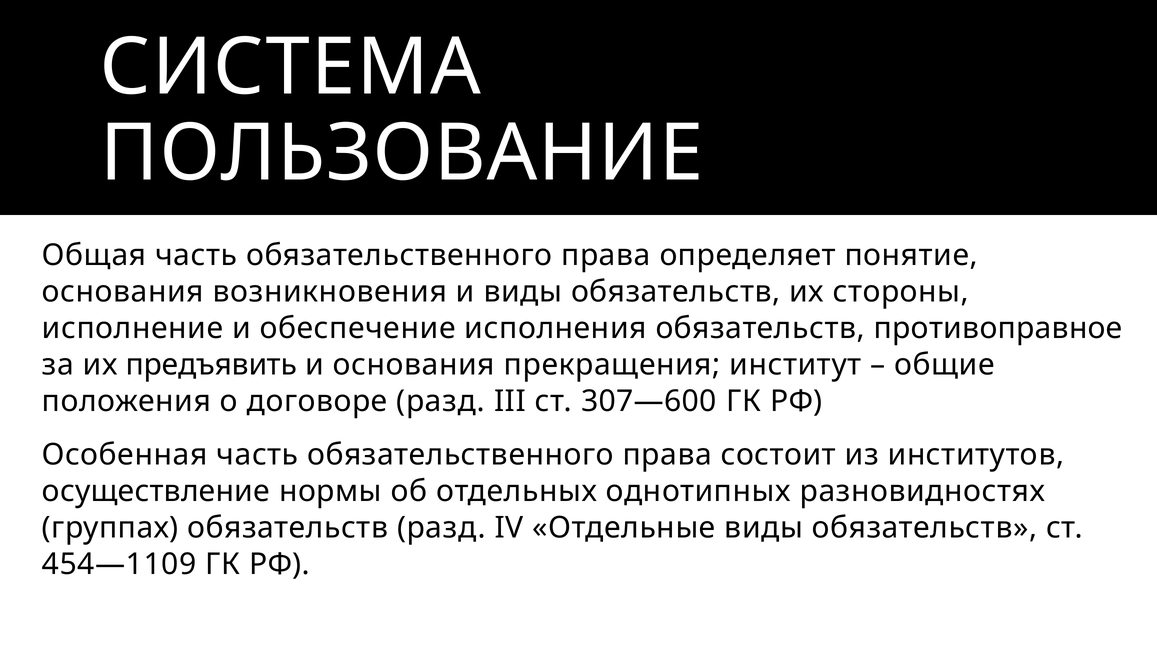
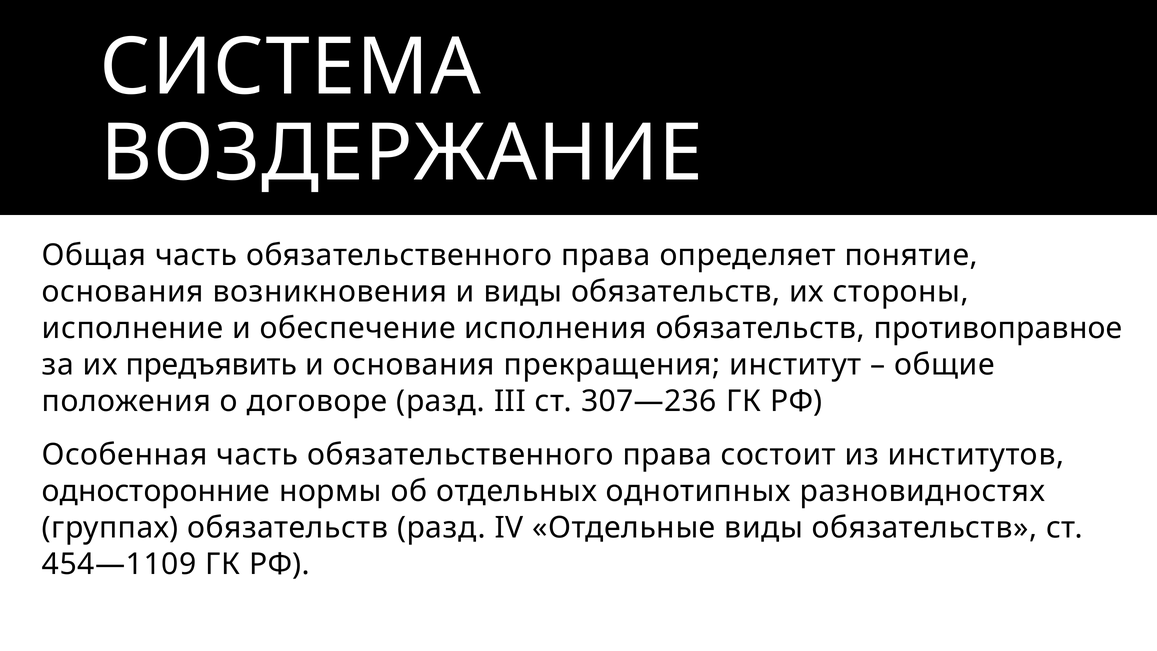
ПОЛЬЗОВАНИЕ: ПОЛЬЗОВАНИЕ -> ВОЗДЕРЖАНИЕ
307—600: 307—600 -> 307—236
осуществление: осуществление -> односторонние
